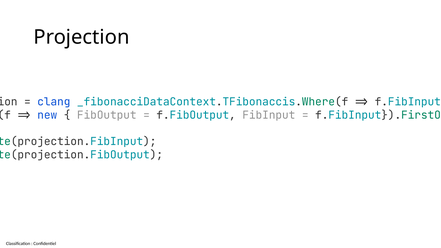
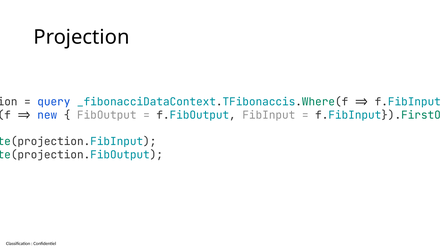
clang: clang -> query
